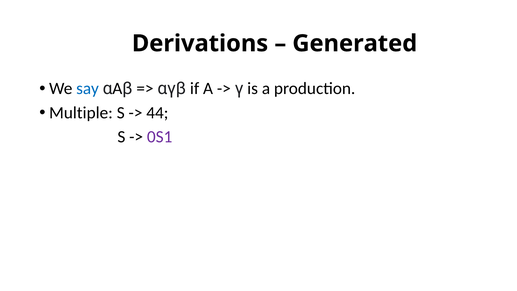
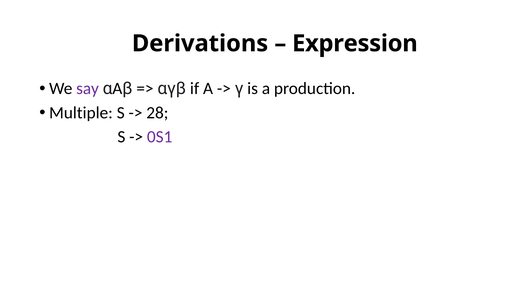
Generated: Generated -> Expression
say colour: blue -> purple
44: 44 -> 28
